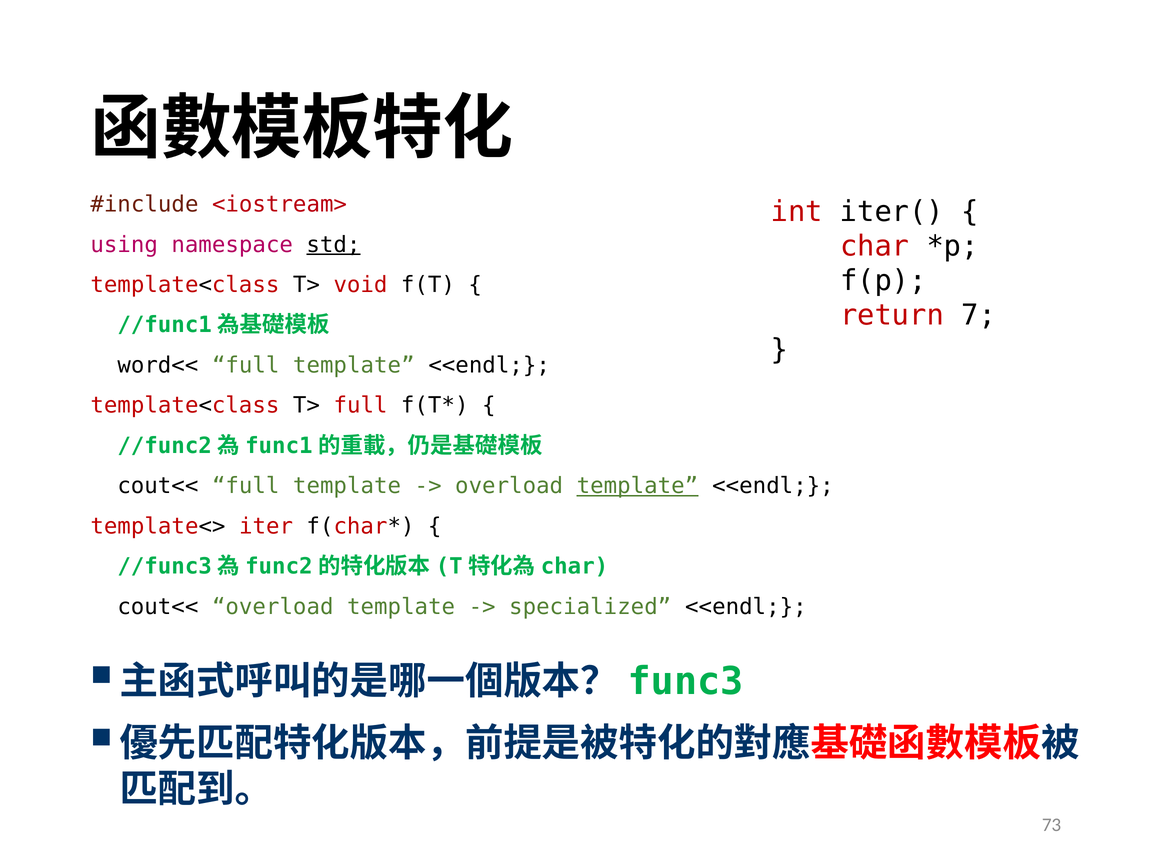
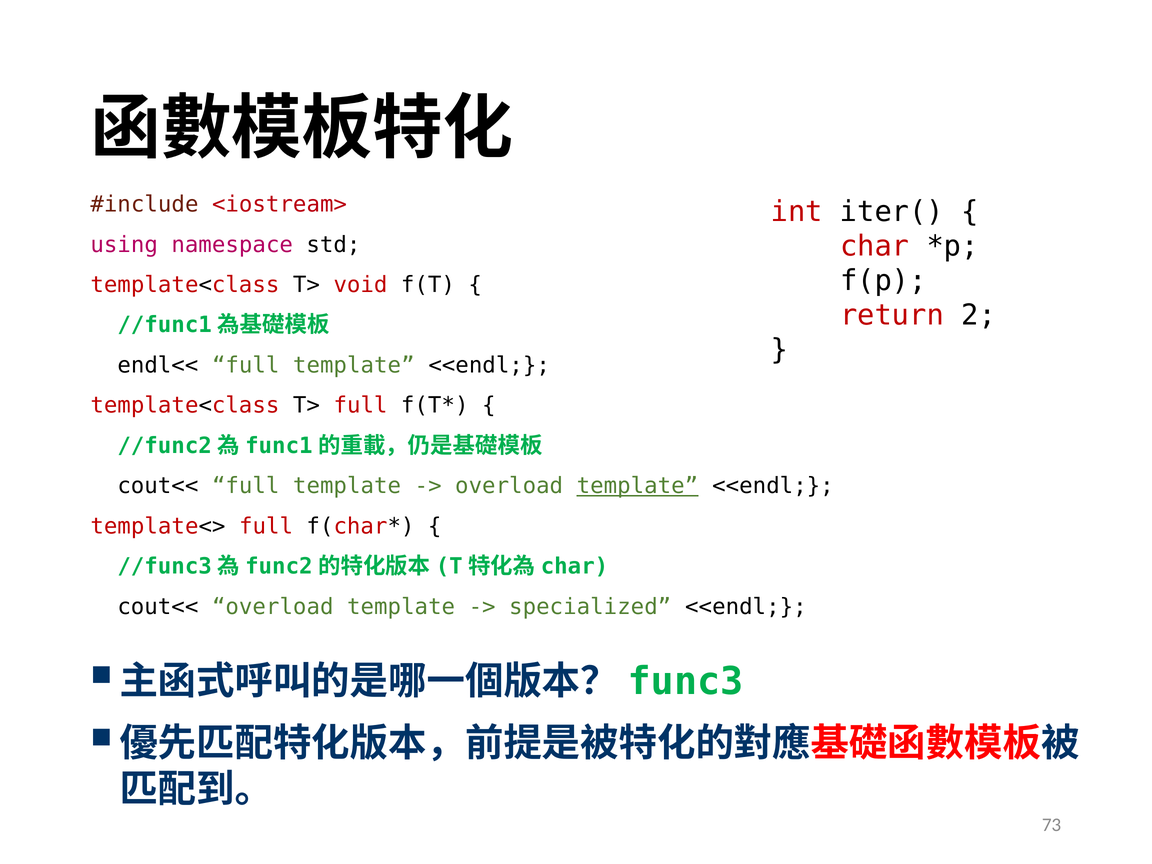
std underline: present -> none
7: 7 -> 2
word<<: word<< -> endl<<
template<> iter: iter -> full
